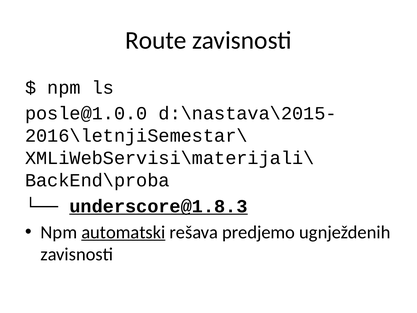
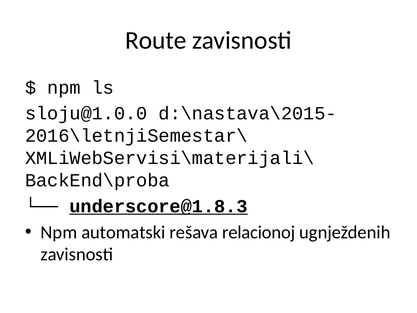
posle@1.0.0: posle@1.0.0 -> sloju@1.0.0
automatski underline: present -> none
predjemo: predjemo -> relacionoj
